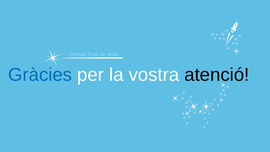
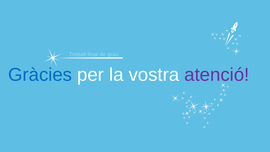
atenció colour: black -> purple
